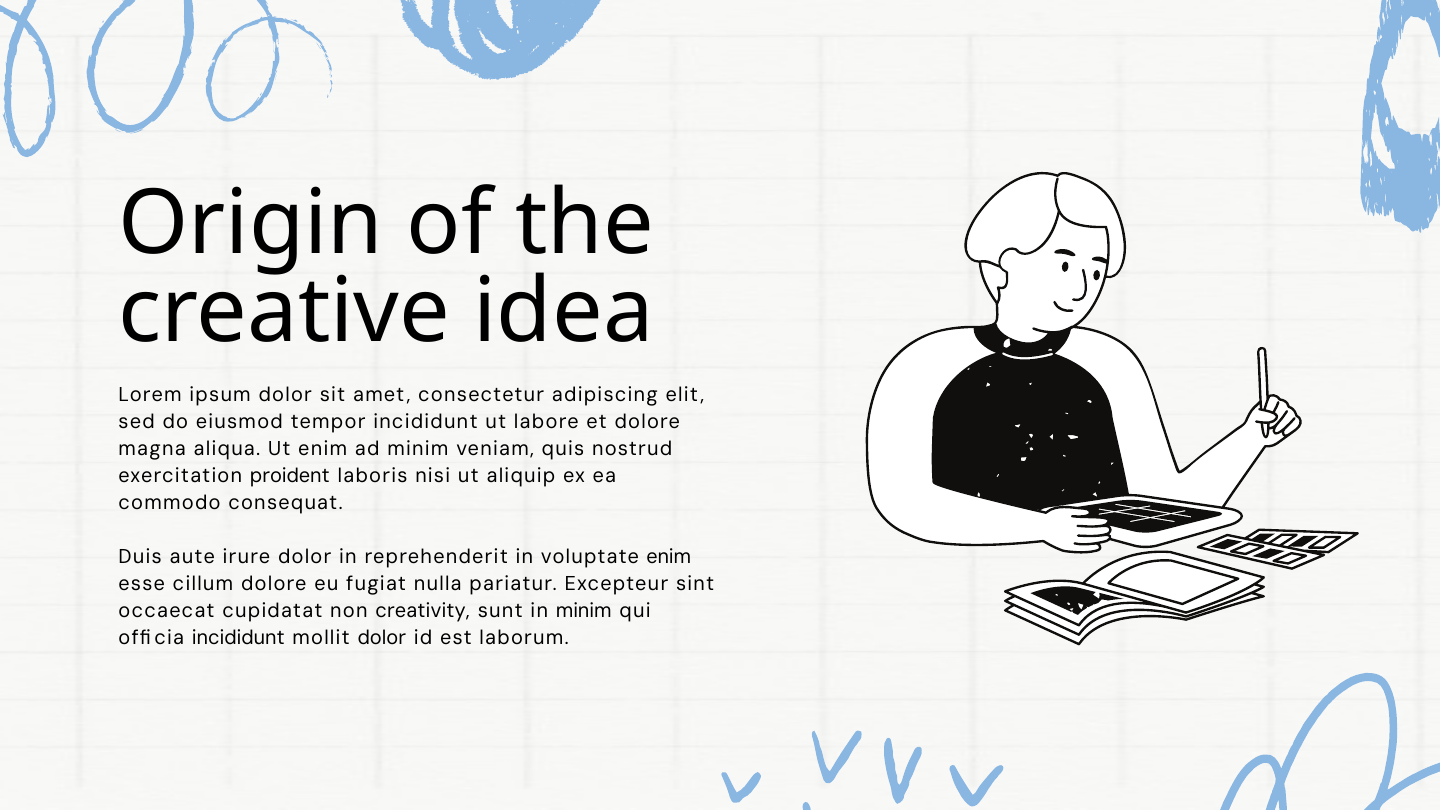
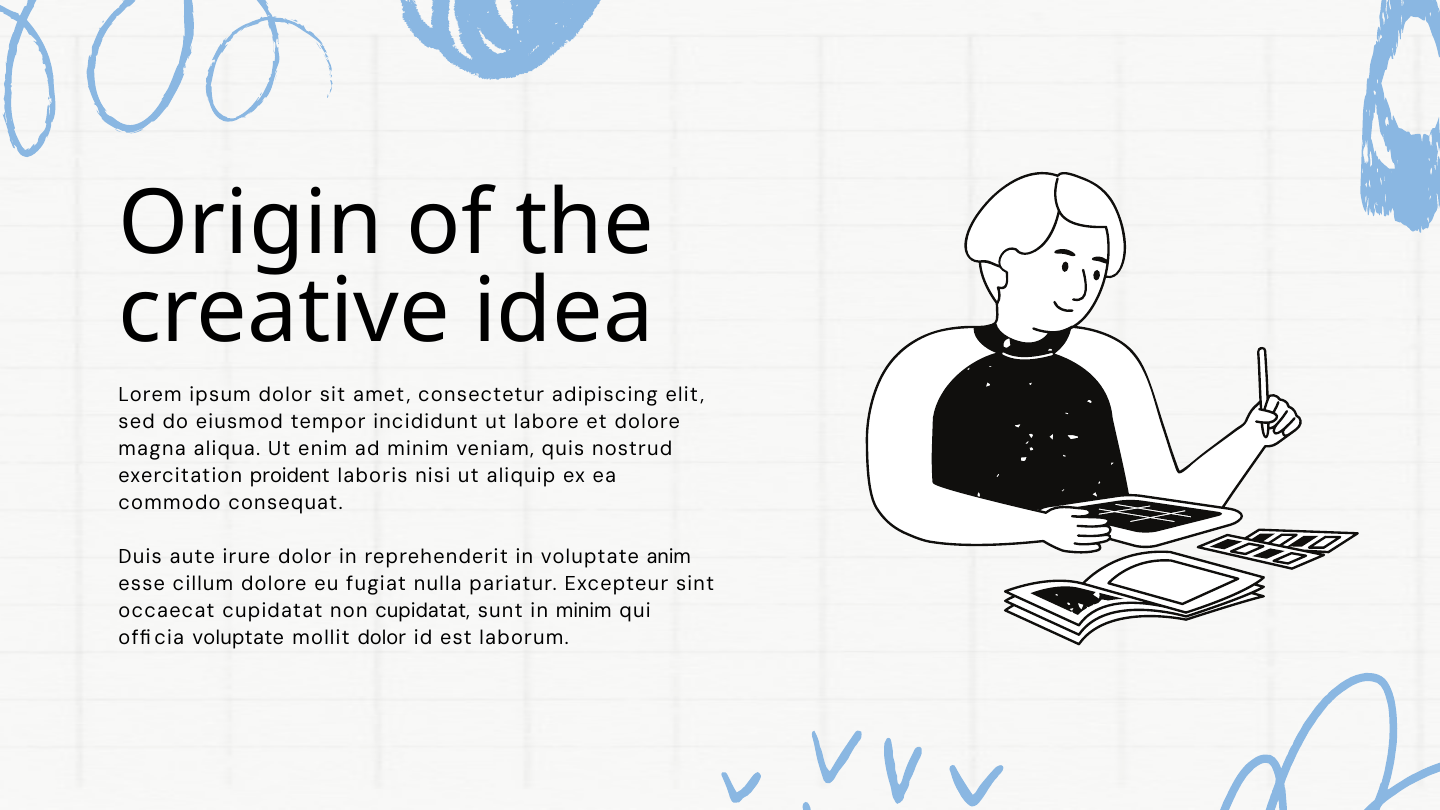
voluptate enim: enim -> anim
non creativity: creativity -> cupidatat
officia incididunt: incididunt -> voluptate
